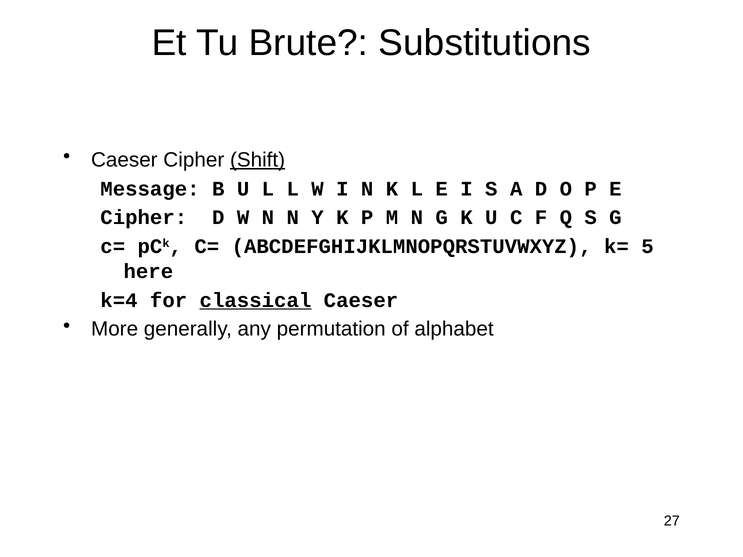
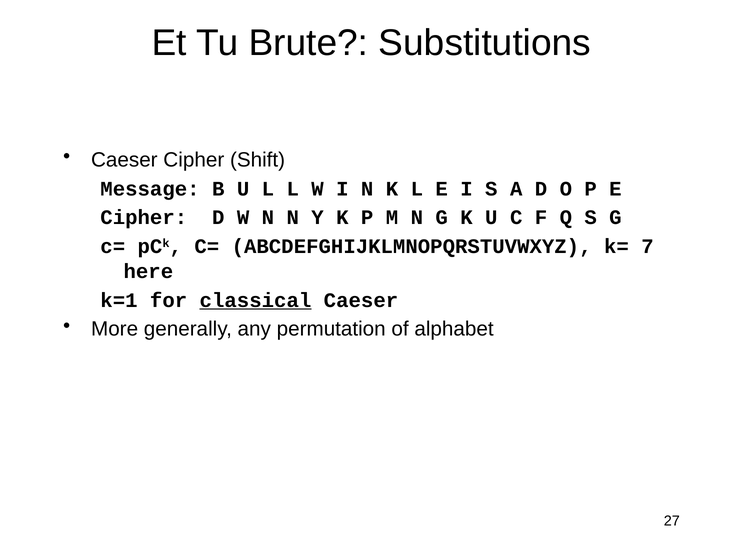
Shift underline: present -> none
5: 5 -> 7
k=4: k=4 -> k=1
